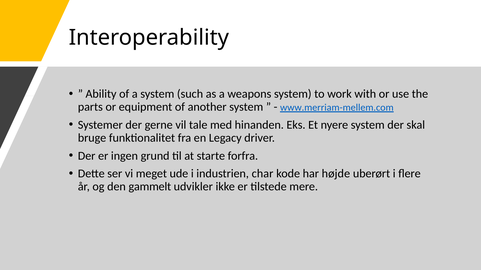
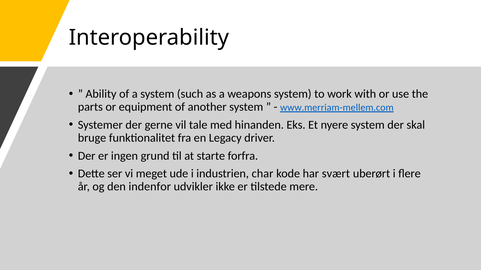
højde: højde -> svært
gammelt: gammelt -> indenfor
